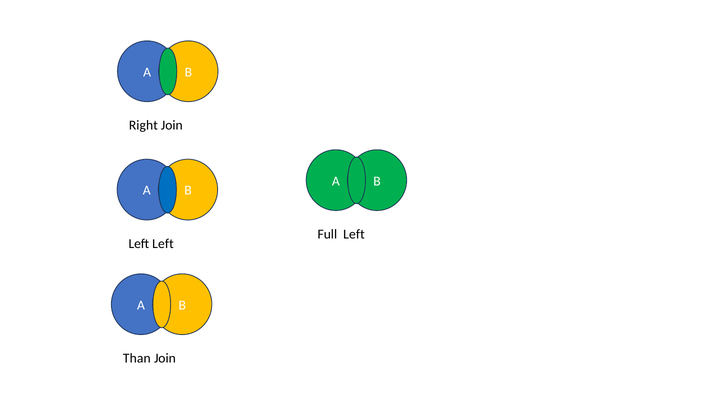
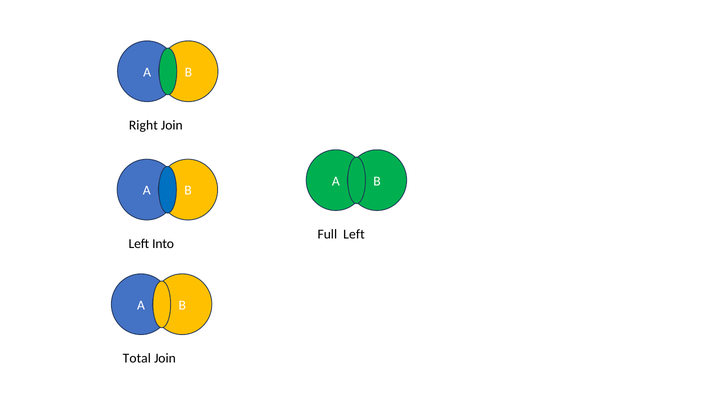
Left Left: Left -> Into
Than: Than -> Total
